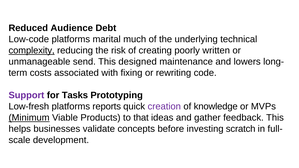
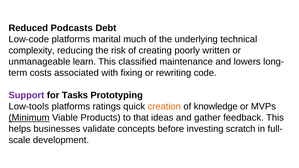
Audience: Audience -> Podcasts
complexity underline: present -> none
send: send -> learn
designed: designed -> classified
Low-fresh: Low-fresh -> Low-tools
reports: reports -> ratings
creation colour: purple -> orange
